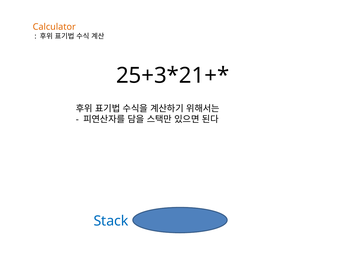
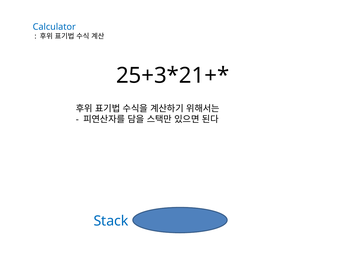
Calculator colour: orange -> blue
